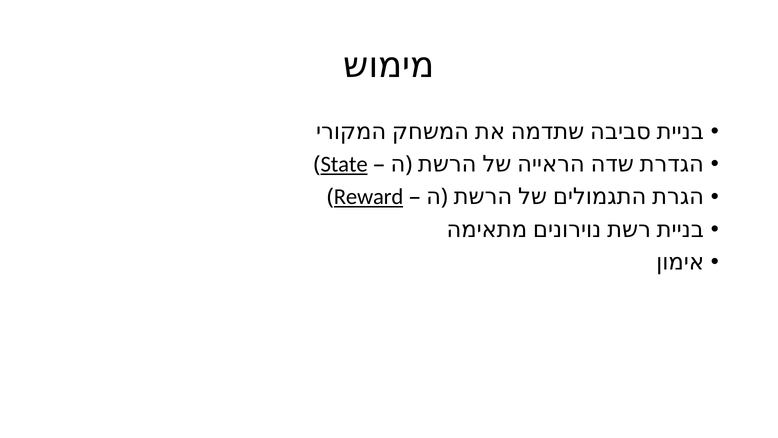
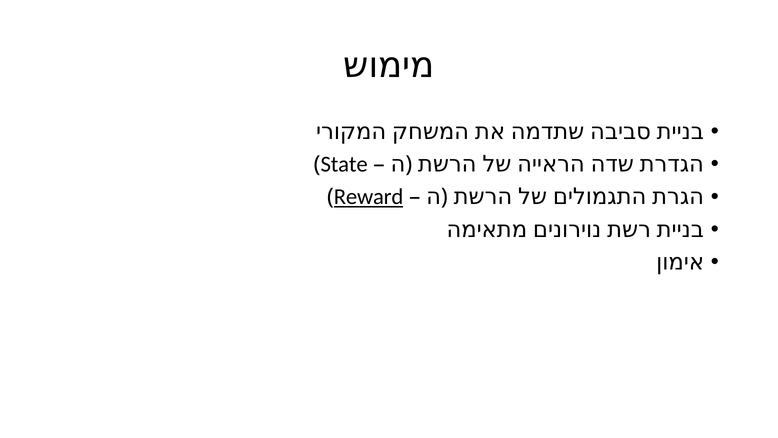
State underline: present -> none
